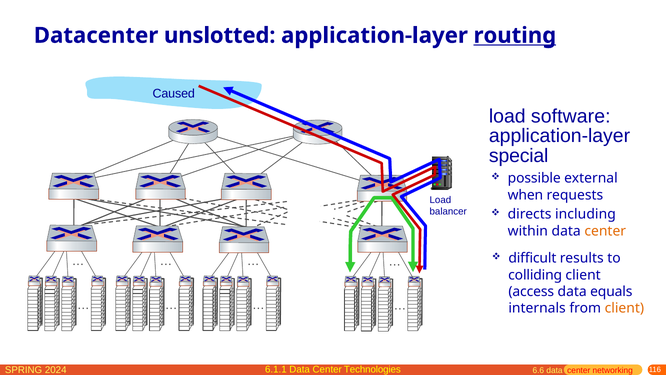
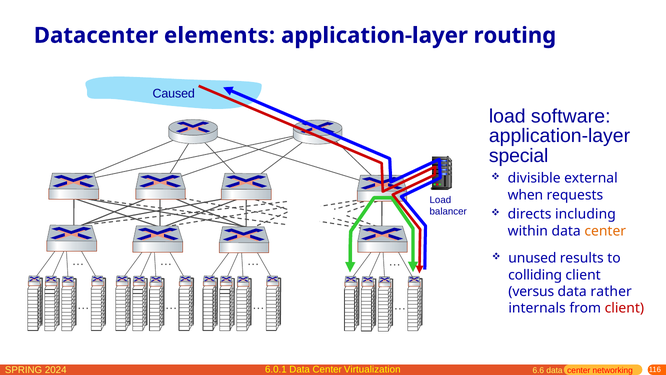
unslotted: unslotted -> elements
routing underline: present -> none
possible: possible -> divisible
difficult: difficult -> unused
access: access -> versus
equals: equals -> rather
client at (624, 308) colour: orange -> red
6.1.1: 6.1.1 -> 6.0.1
Technologies: Technologies -> Virtualization
